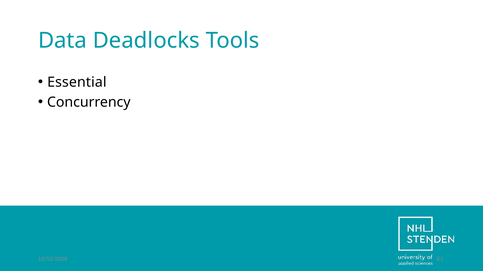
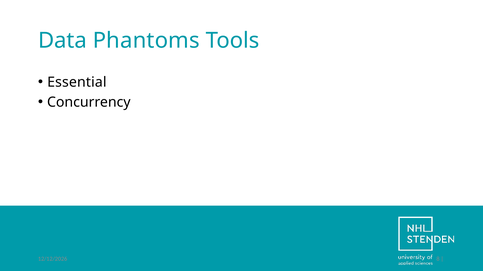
Deadlocks: Deadlocks -> Phantoms
